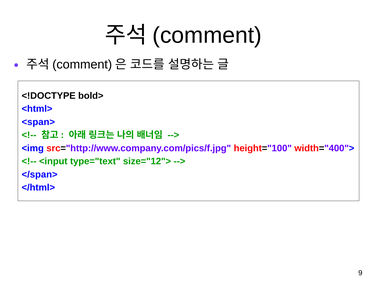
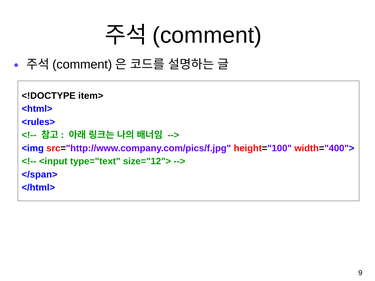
bold>: bold> -> item>
<span>: <span> -> <rules>
